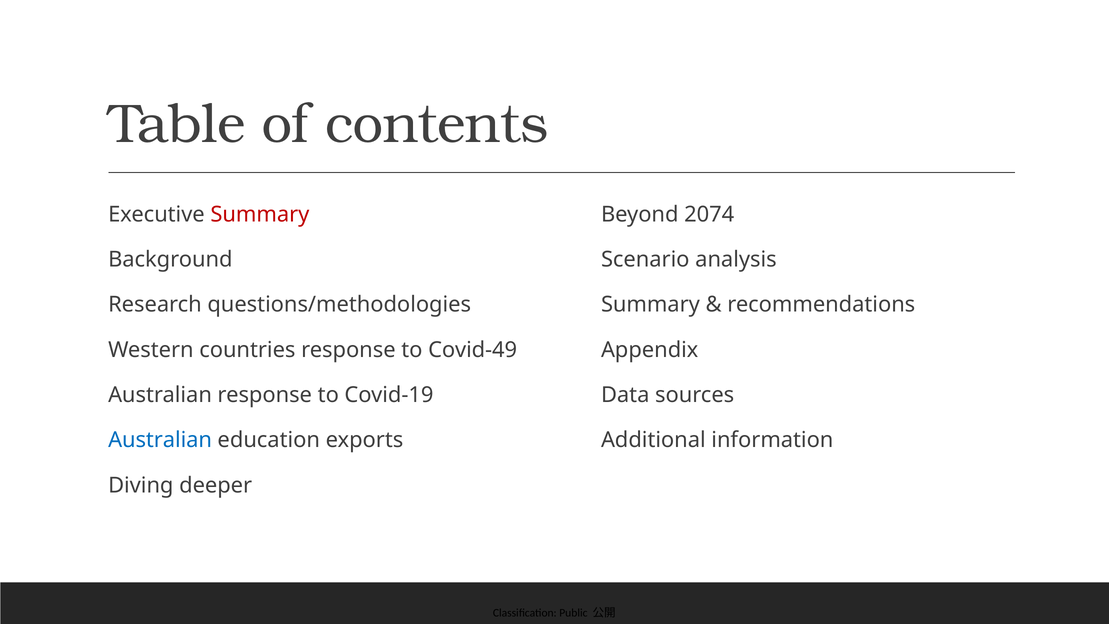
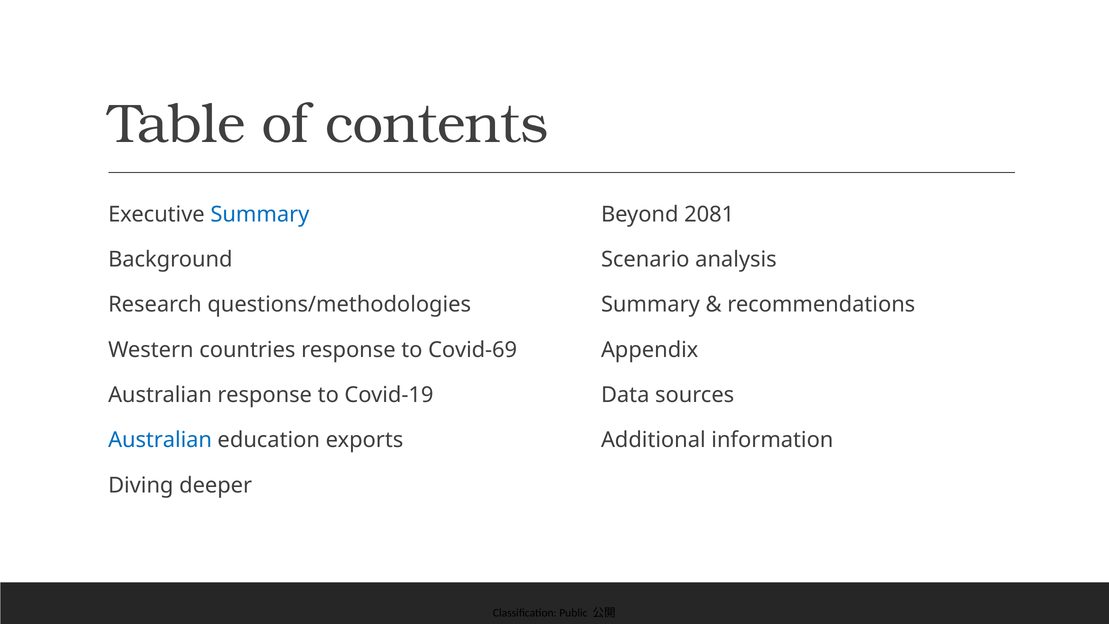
Summary at (260, 214) colour: red -> blue
2074: 2074 -> 2081
Covid-49: Covid-49 -> Covid-69
